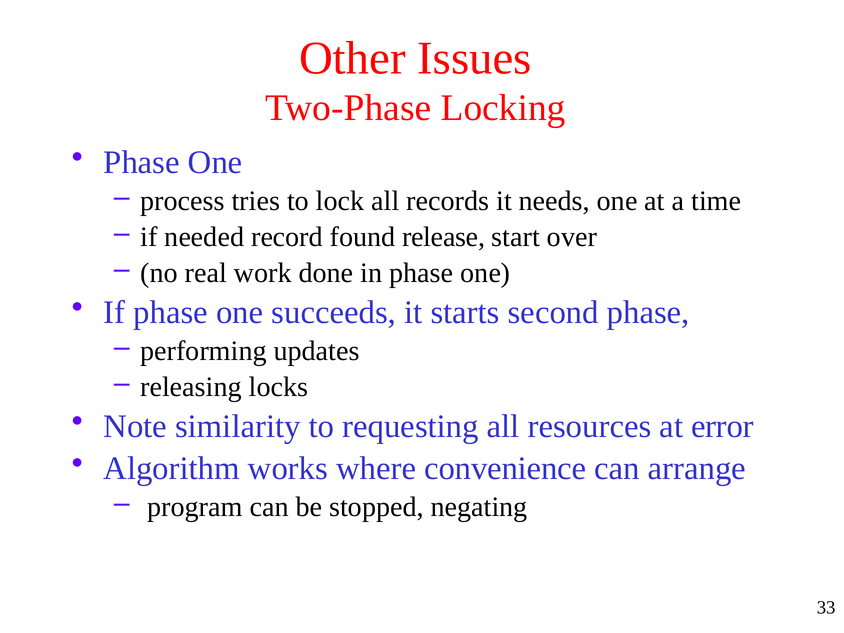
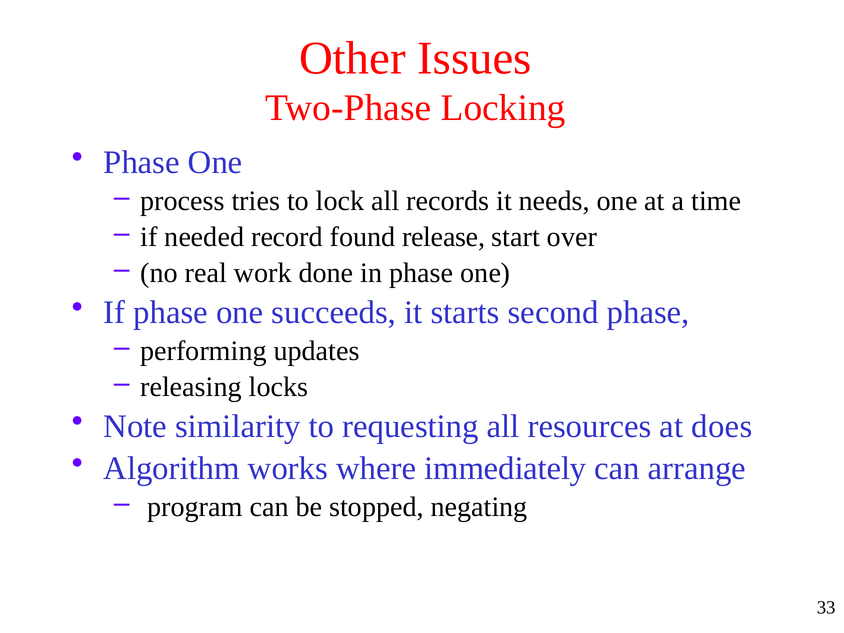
error: error -> does
convenience: convenience -> immediately
